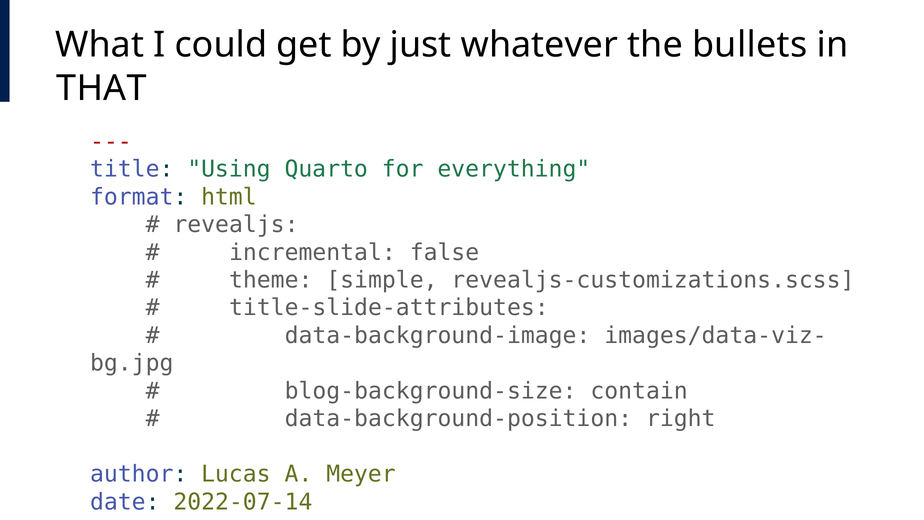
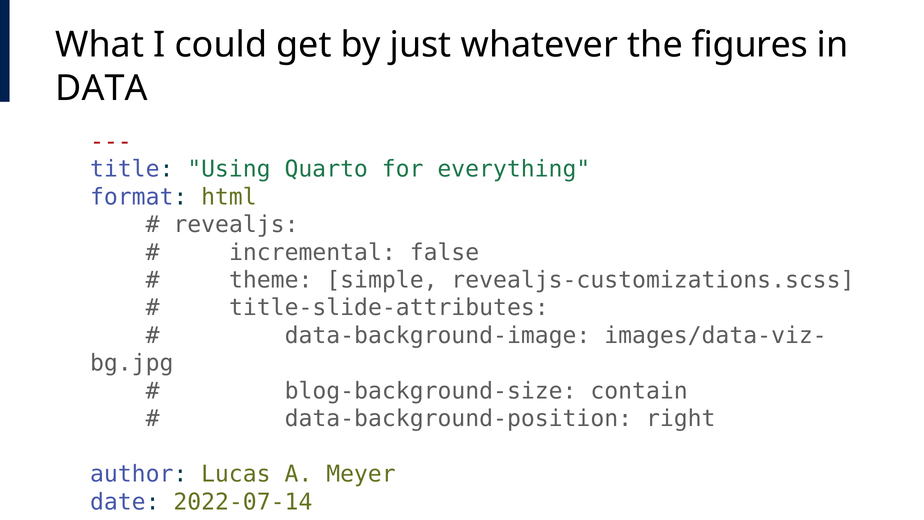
bullets: bullets -> figures
THAT: THAT -> DATA
